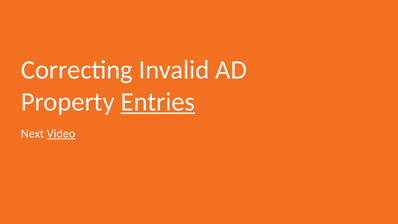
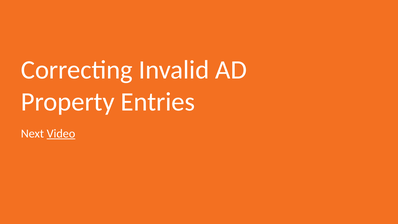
Entries underline: present -> none
